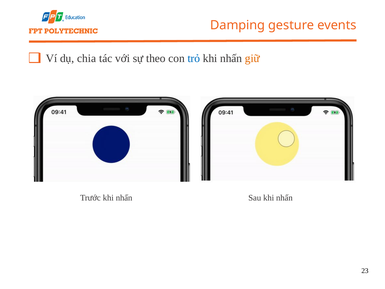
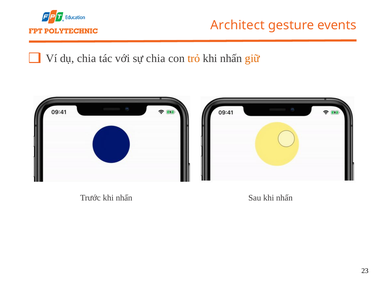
Damping: Damping -> Architect
sự theo: theo -> chia
trỏ colour: blue -> orange
